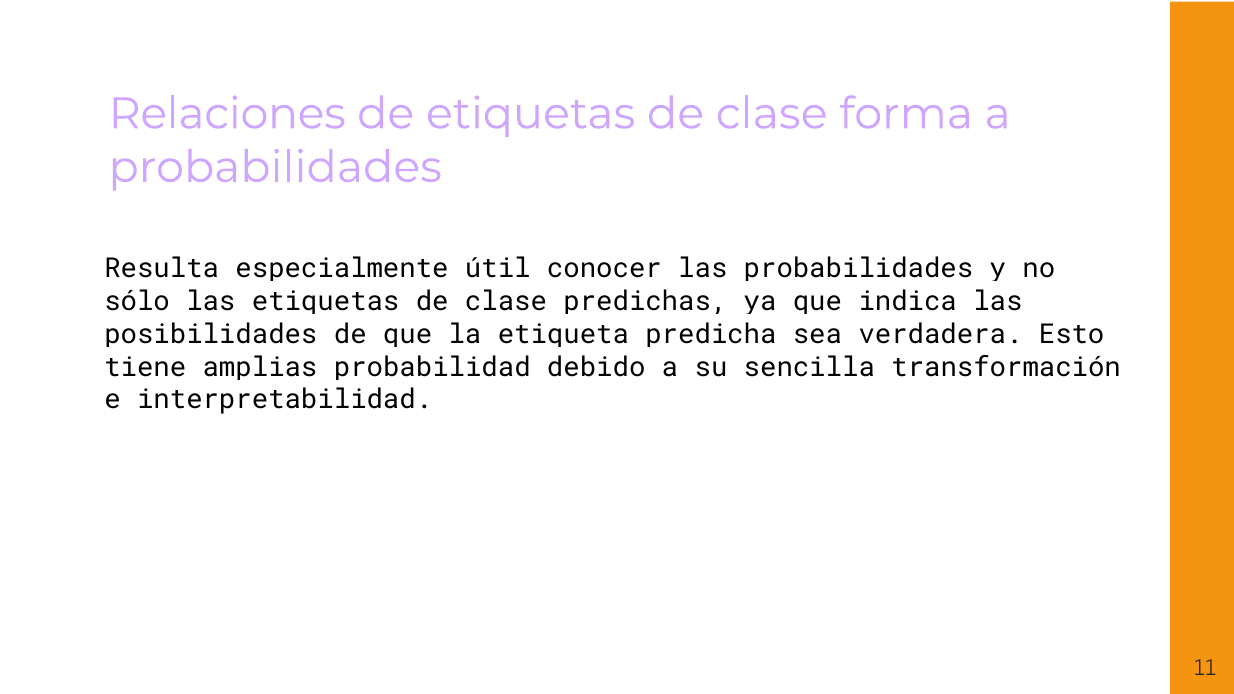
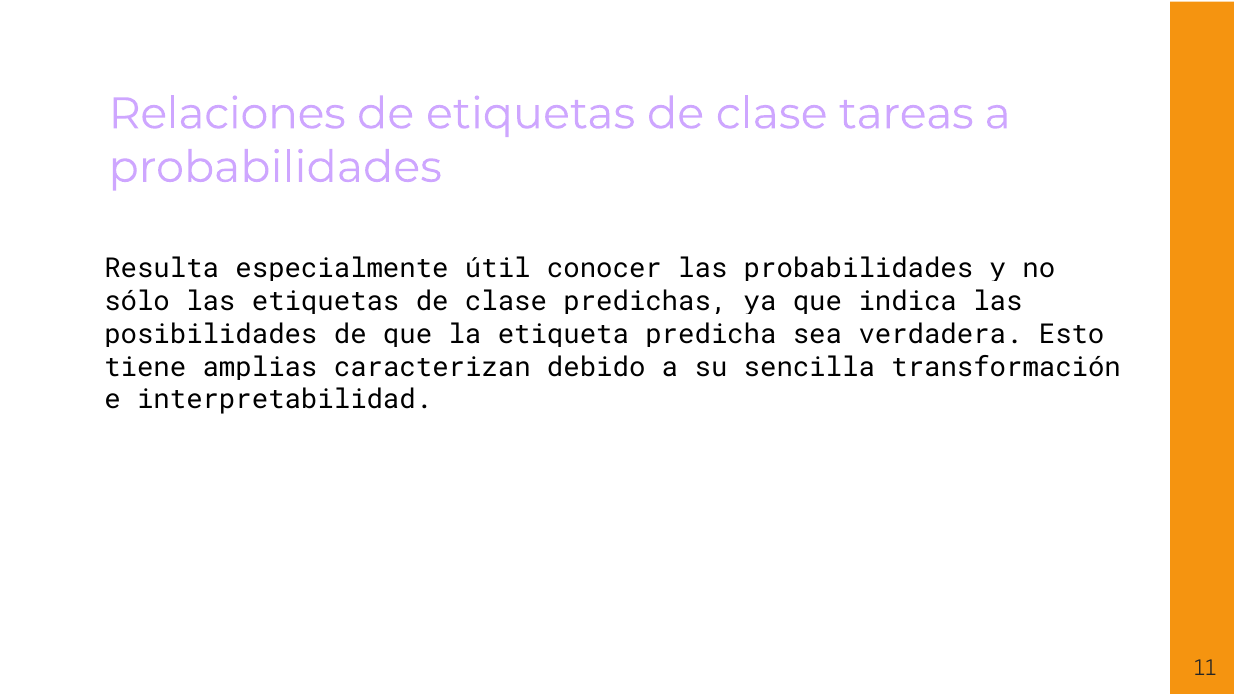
forma: forma -> tareas
probabilidad: probabilidad -> caracterizan
